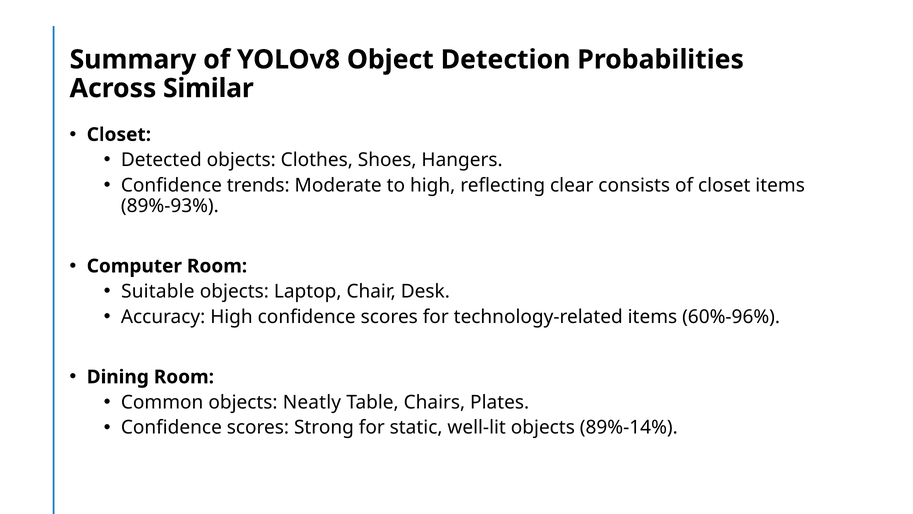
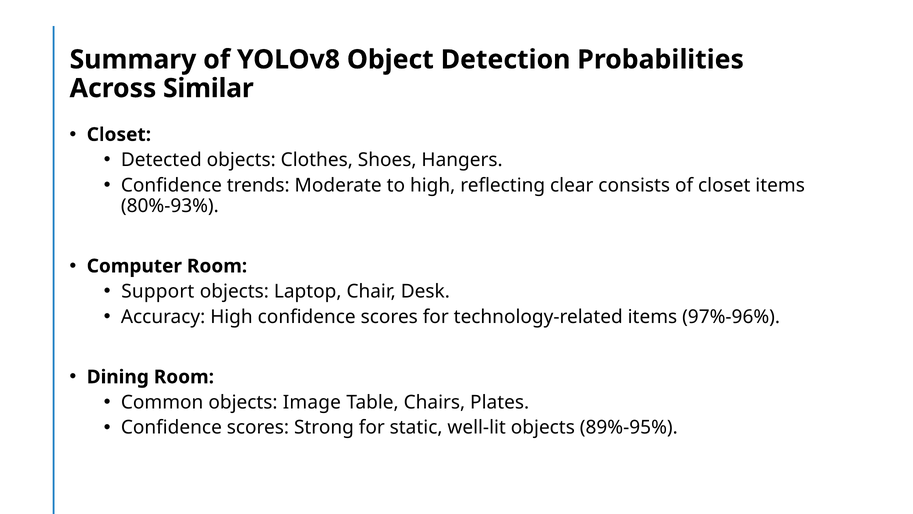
89%-93%: 89%-93% -> 80%-93%
Suitable: Suitable -> Support
60%-96%: 60%-96% -> 97%-96%
Neatly: Neatly -> Image
89%-14%: 89%-14% -> 89%-95%
